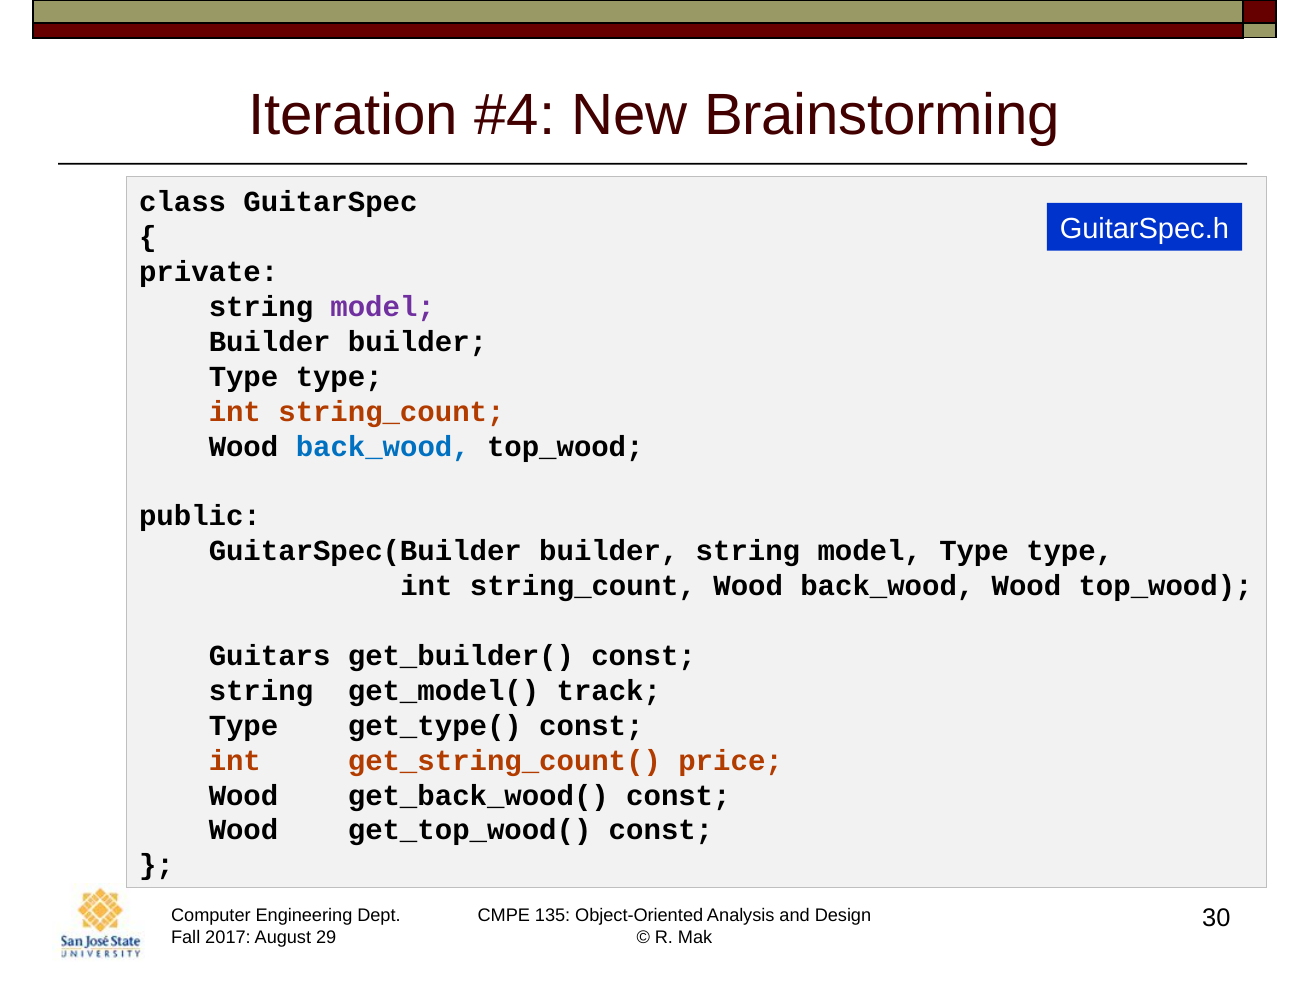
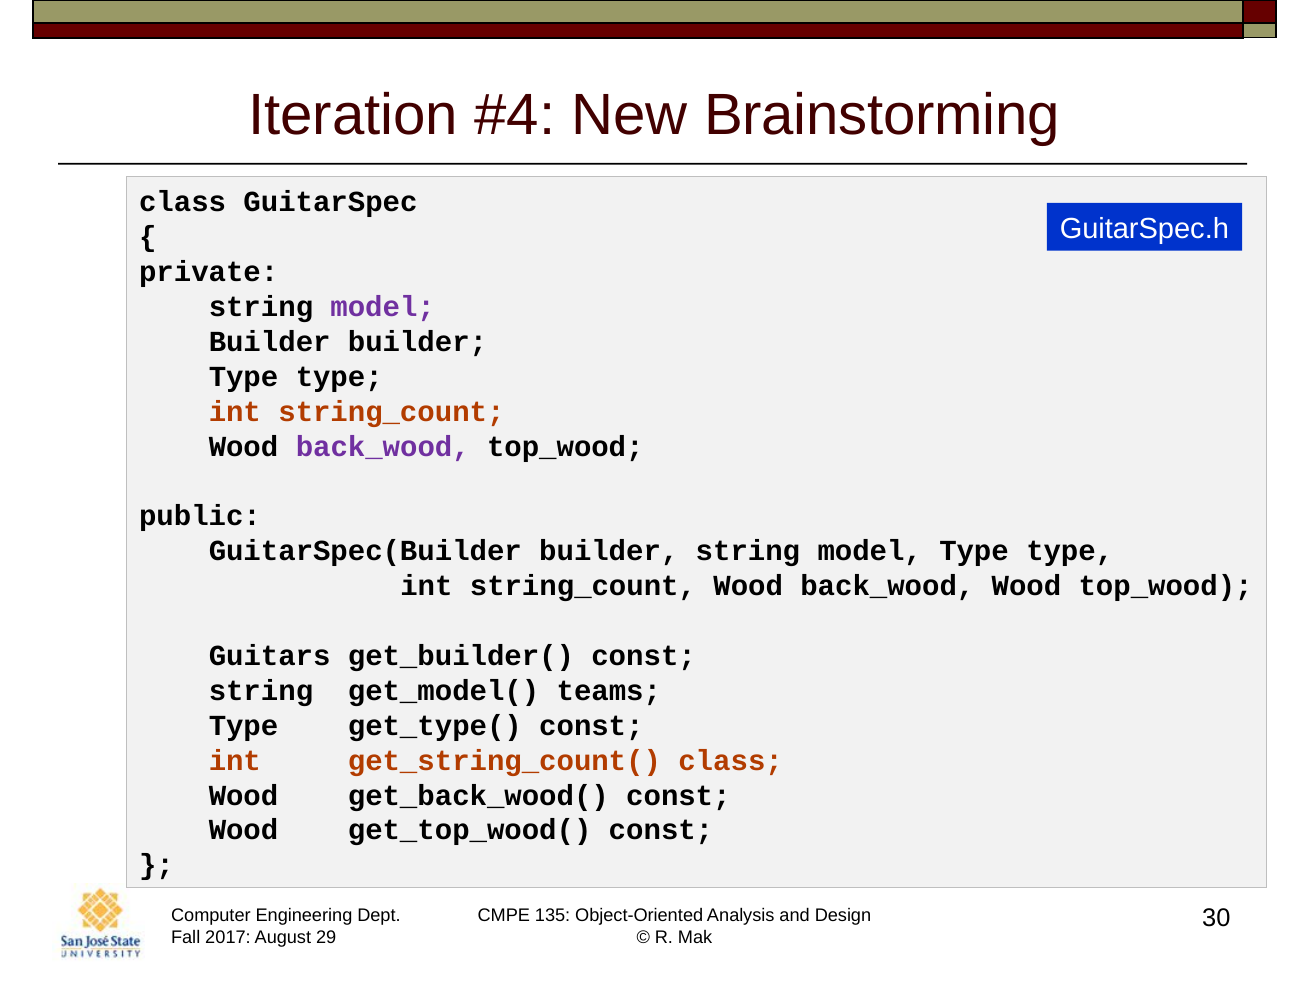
back_wood at (383, 446) colour: blue -> purple
track: track -> teams
get_string_count( price: price -> class
